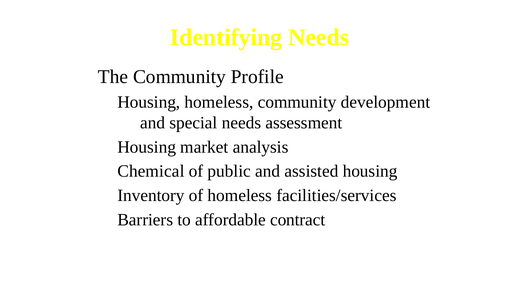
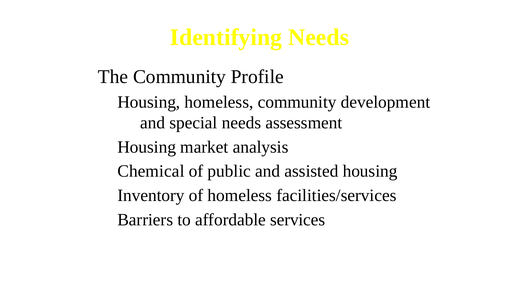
contract: contract -> services
